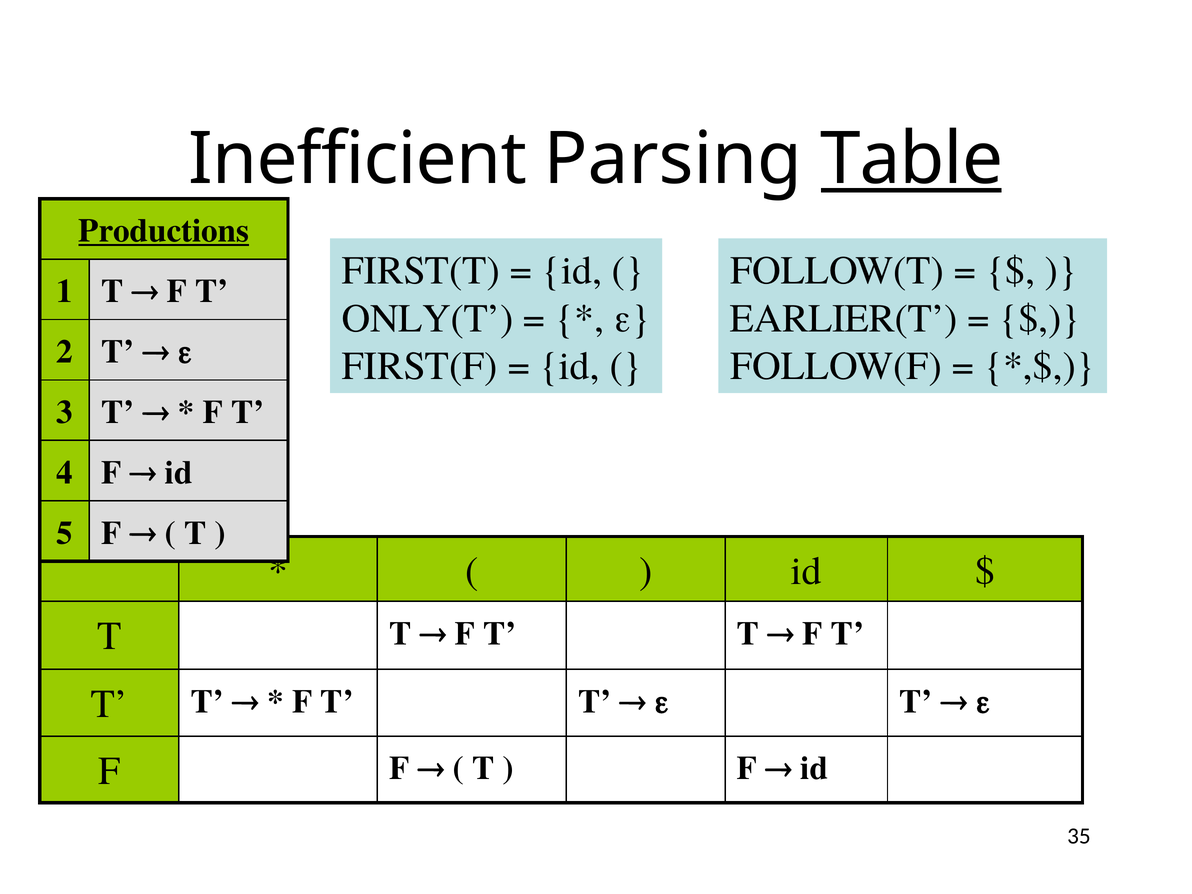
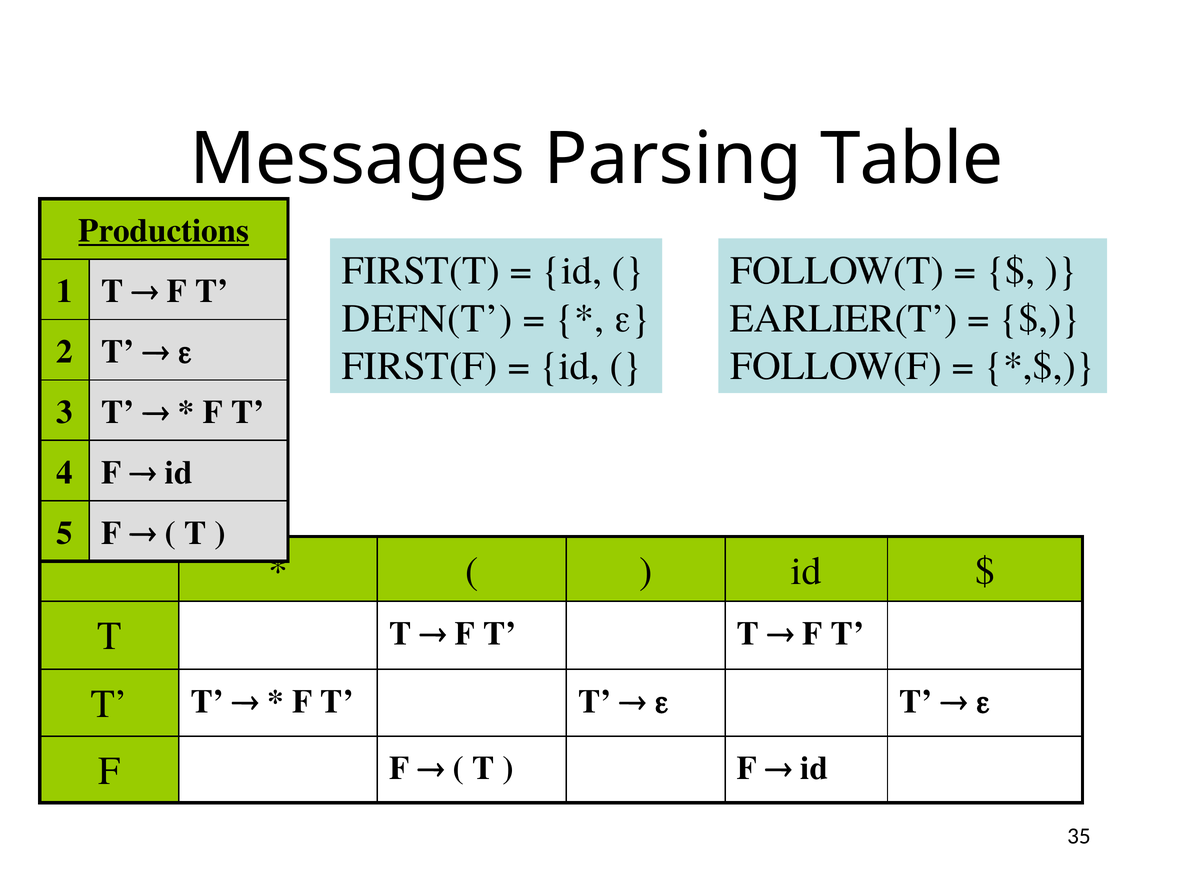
Inefficient: Inefficient -> Messages
Table underline: present -> none
ONLY(T: ONLY(T -> DEFN(T
